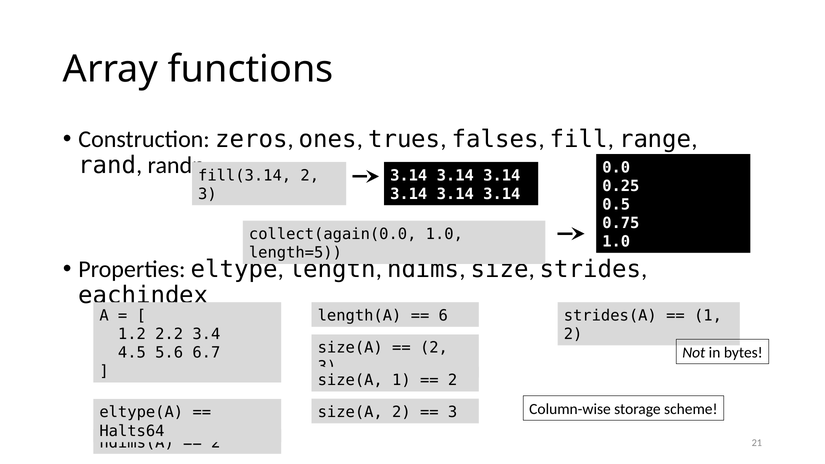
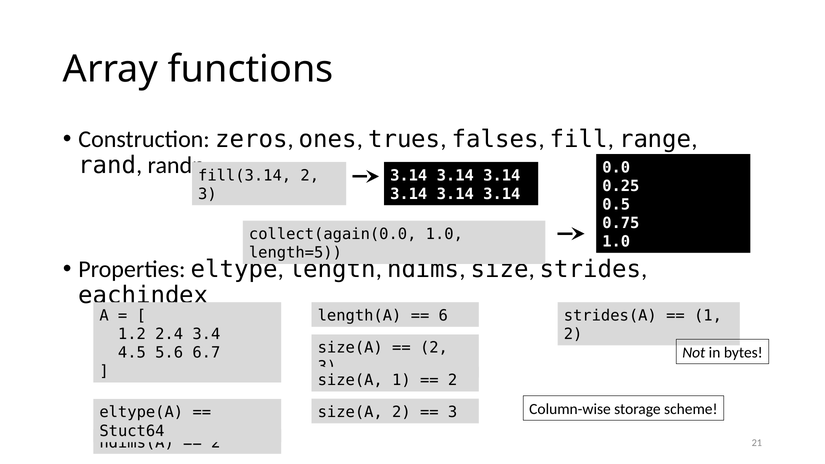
2.2: 2.2 -> 2.4
Halts64: Halts64 -> Stuct64
